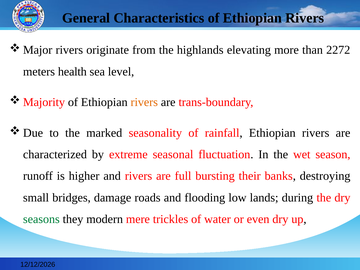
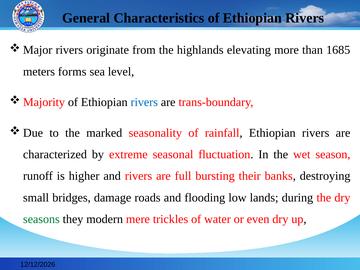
2272: 2272 -> 1685
health: health -> forms
rivers at (144, 102) colour: orange -> blue
